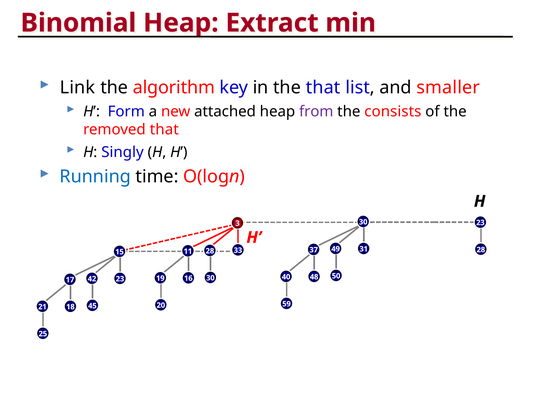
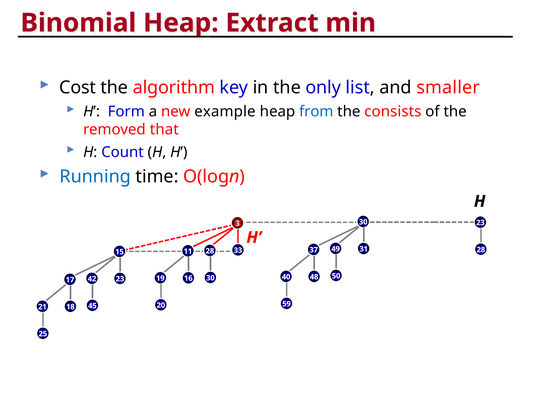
Link: Link -> Cost
the that: that -> only
attached: attached -> example
from colour: purple -> blue
Singly: Singly -> Count
